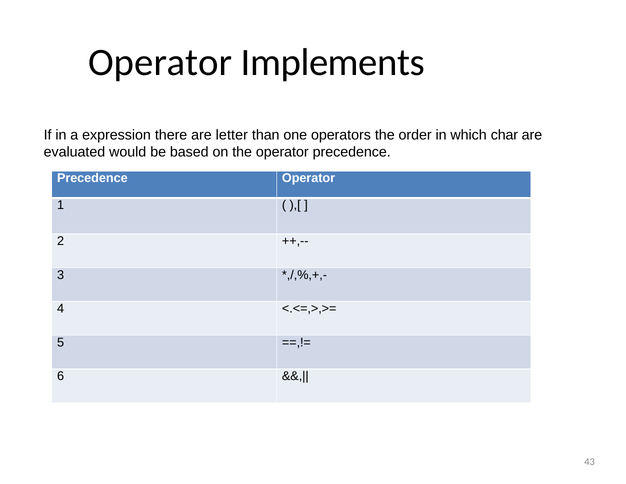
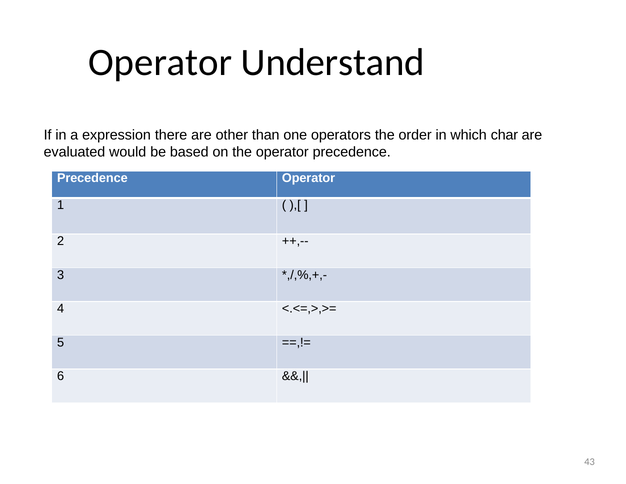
Implements: Implements -> Understand
letter: letter -> other
